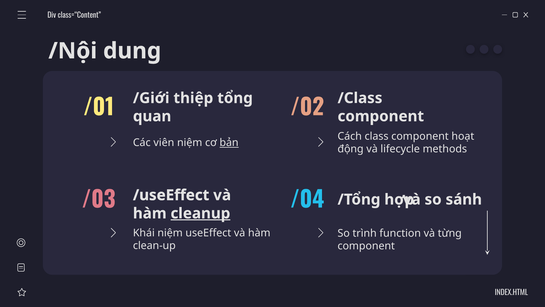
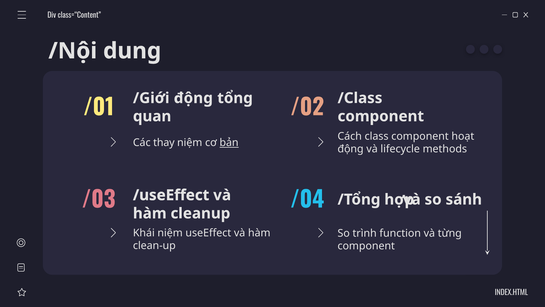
/Giới thiệp: thiệp -> động
viên: viên -> thay
cleanup underline: present -> none
